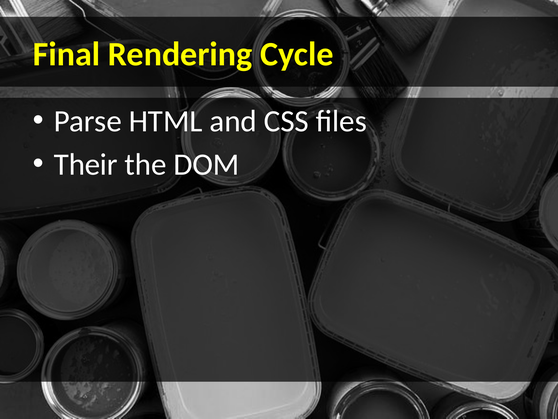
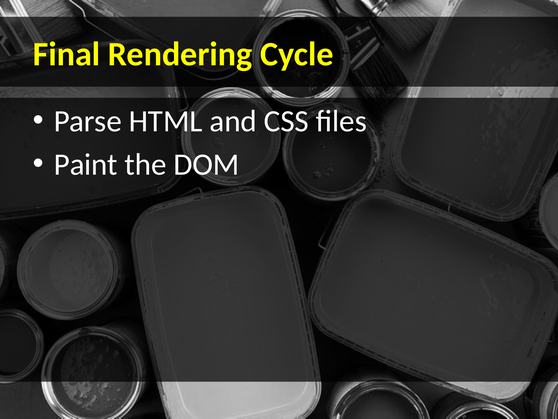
Their: Their -> Paint
